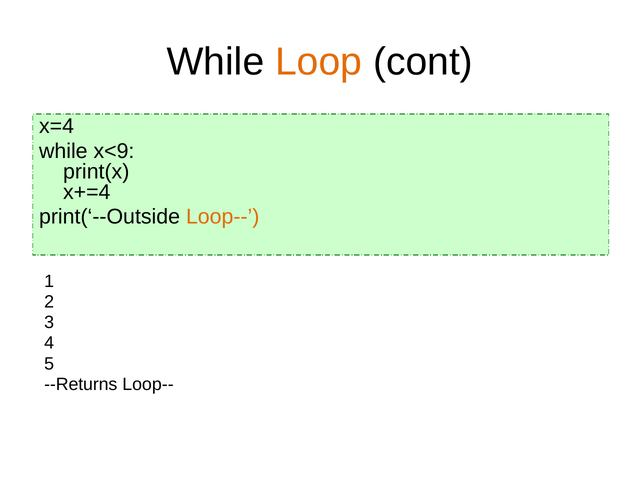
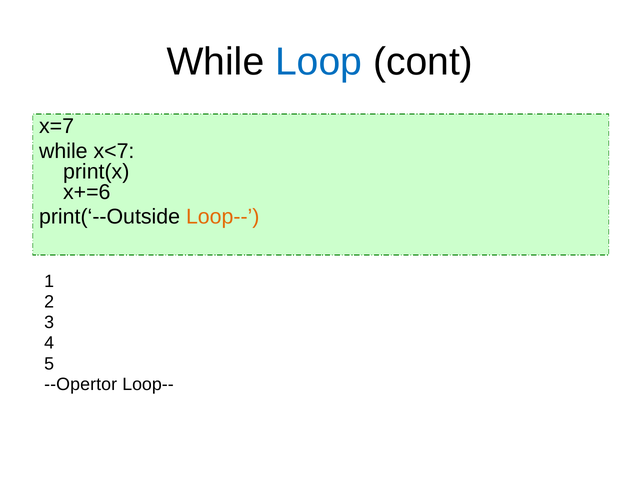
Loop colour: orange -> blue
x=4: x=4 -> x=7
x<9: x<9 -> x<7
x+=4: x+=4 -> x+=6
--Returns: --Returns -> --Opertor
